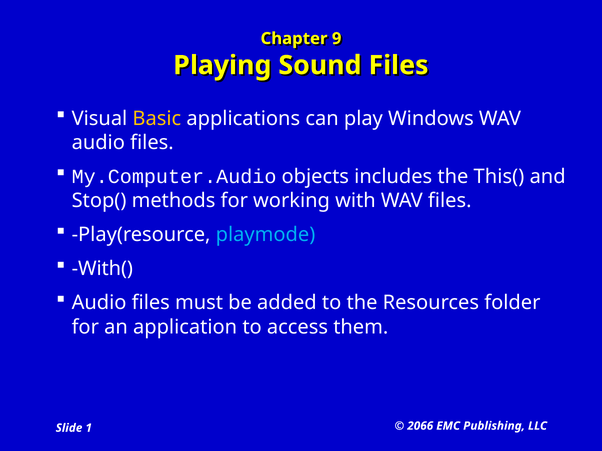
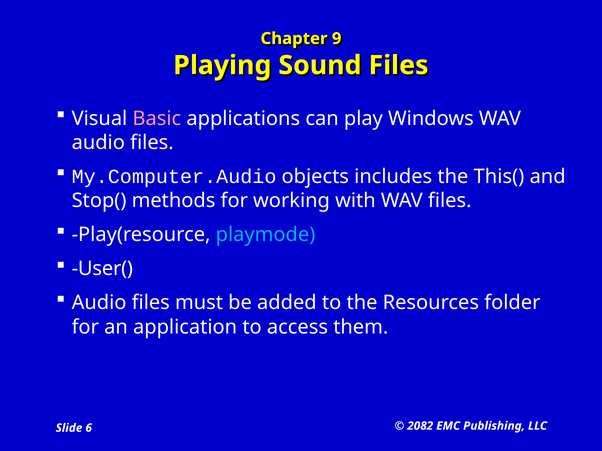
Basic colour: yellow -> pink
With(: With( -> User(
2066: 2066 -> 2082
1: 1 -> 6
